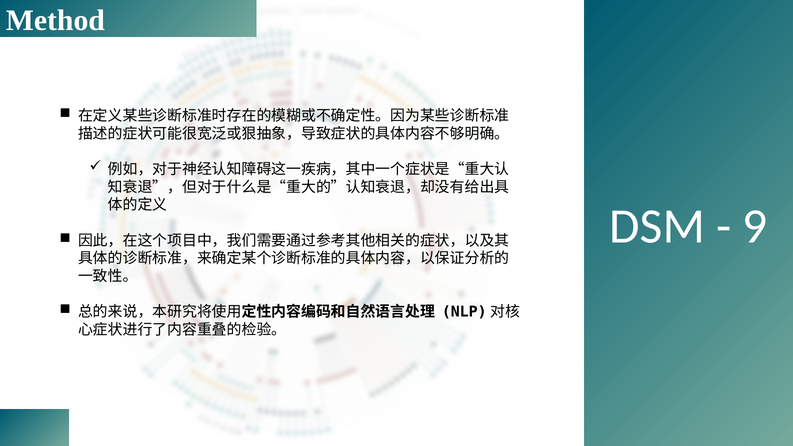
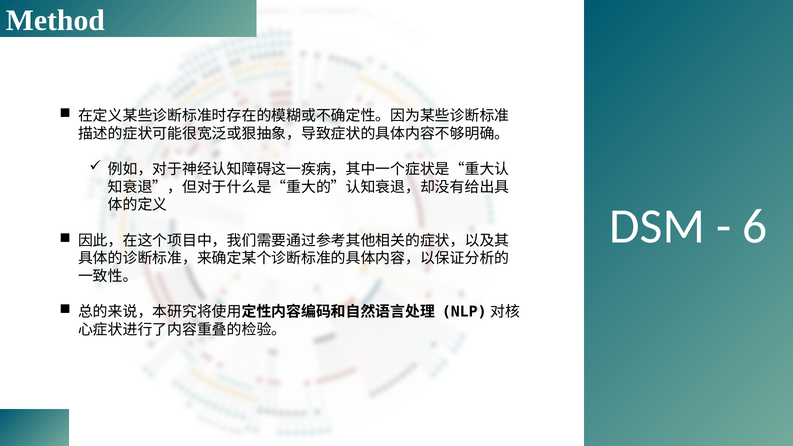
9: 9 -> 6
